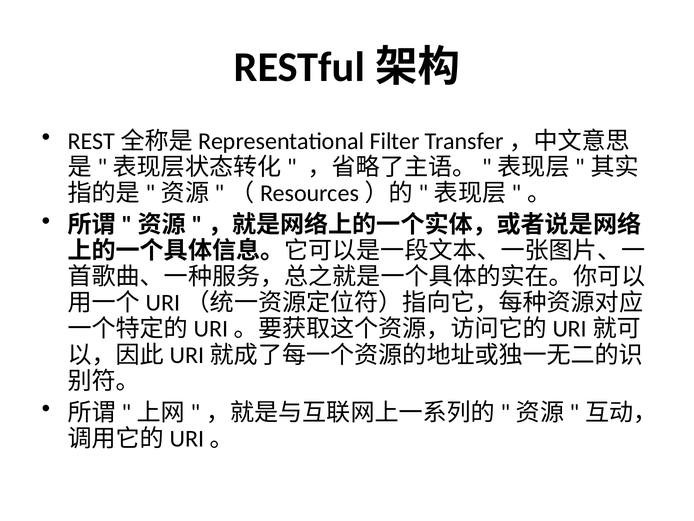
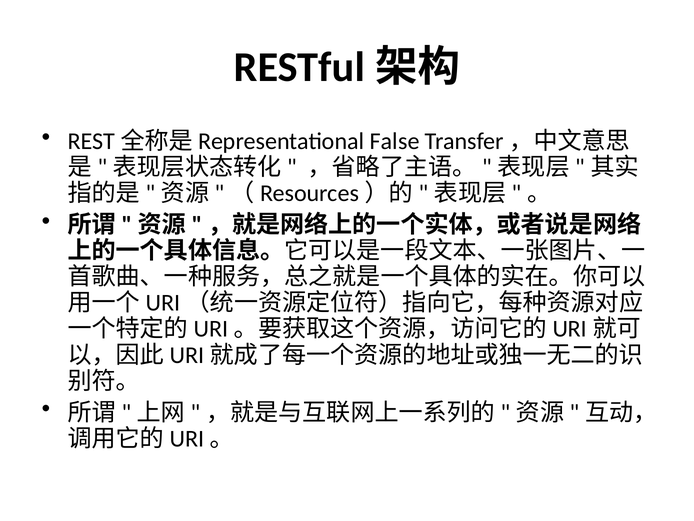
Filter: Filter -> False
